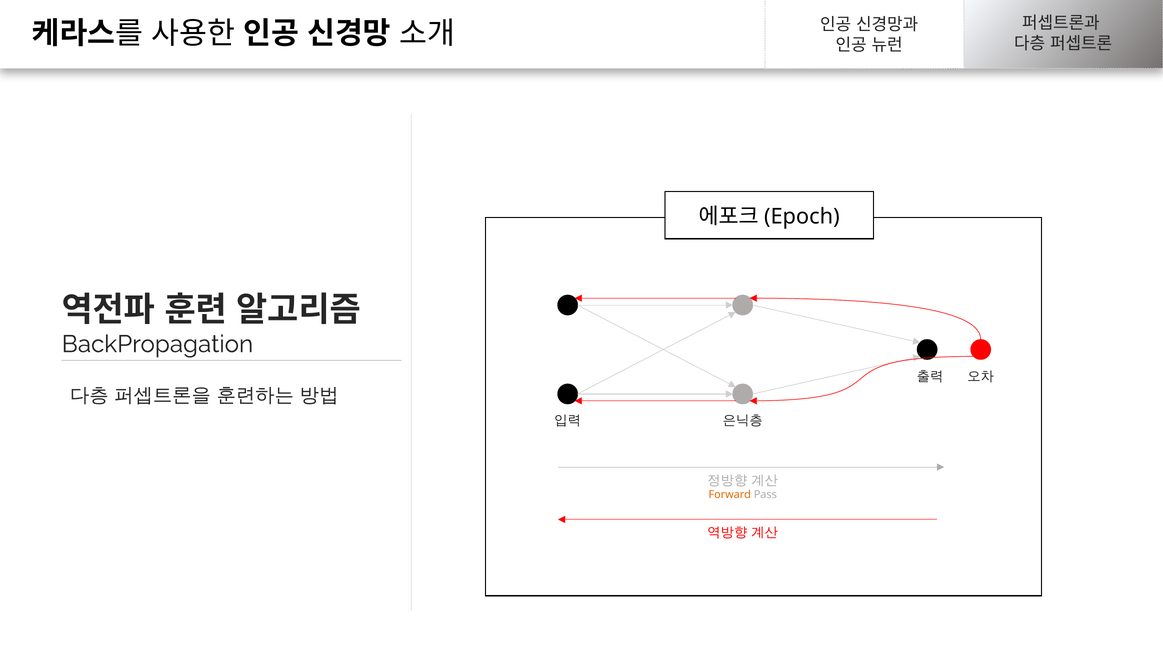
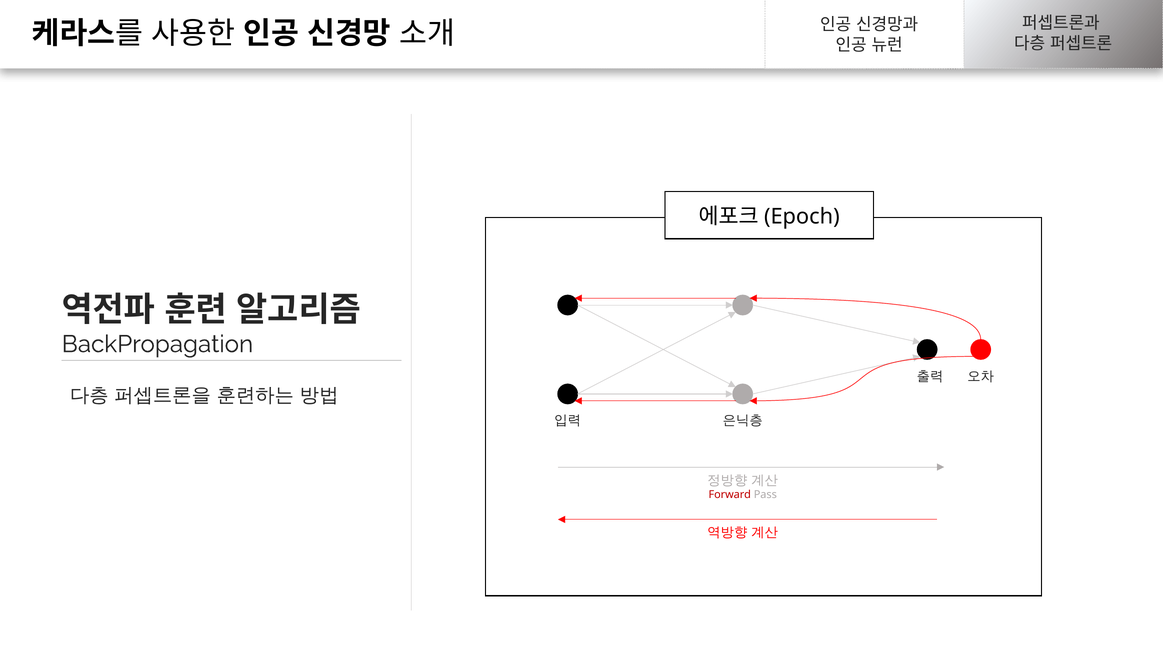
Forward colour: orange -> red
